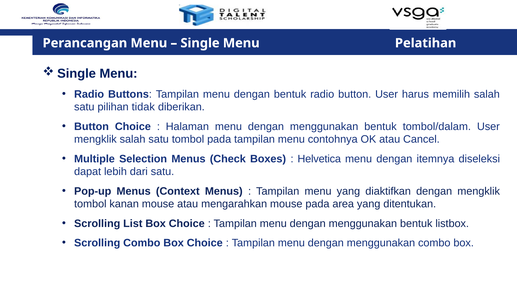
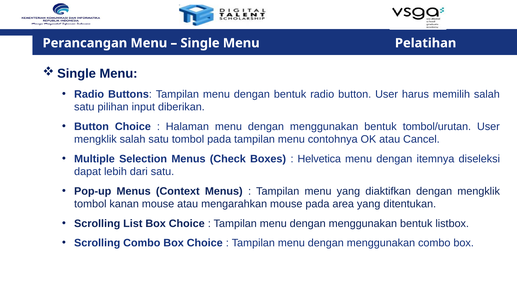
tidak: tidak -> input
tombol/dalam: tombol/dalam -> tombol/urutan
